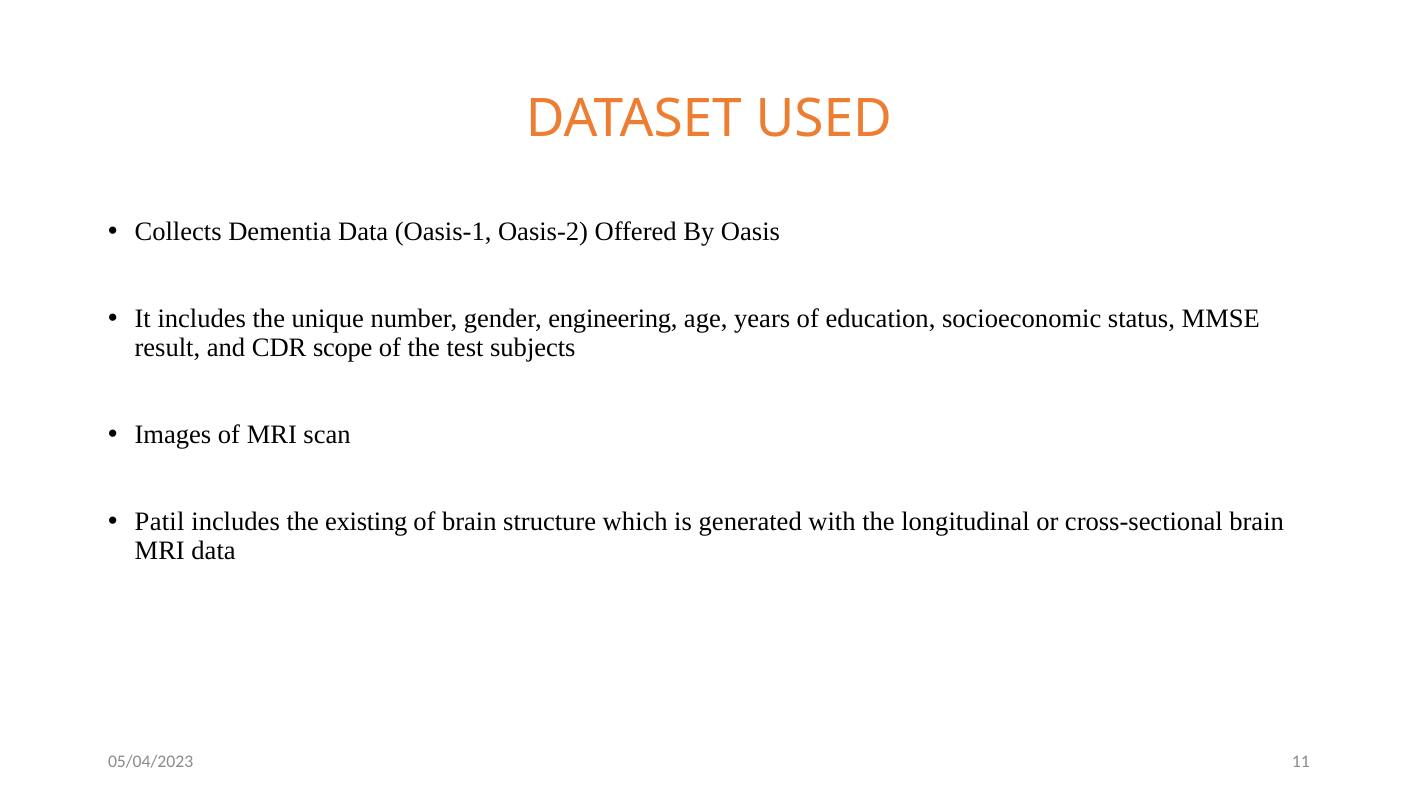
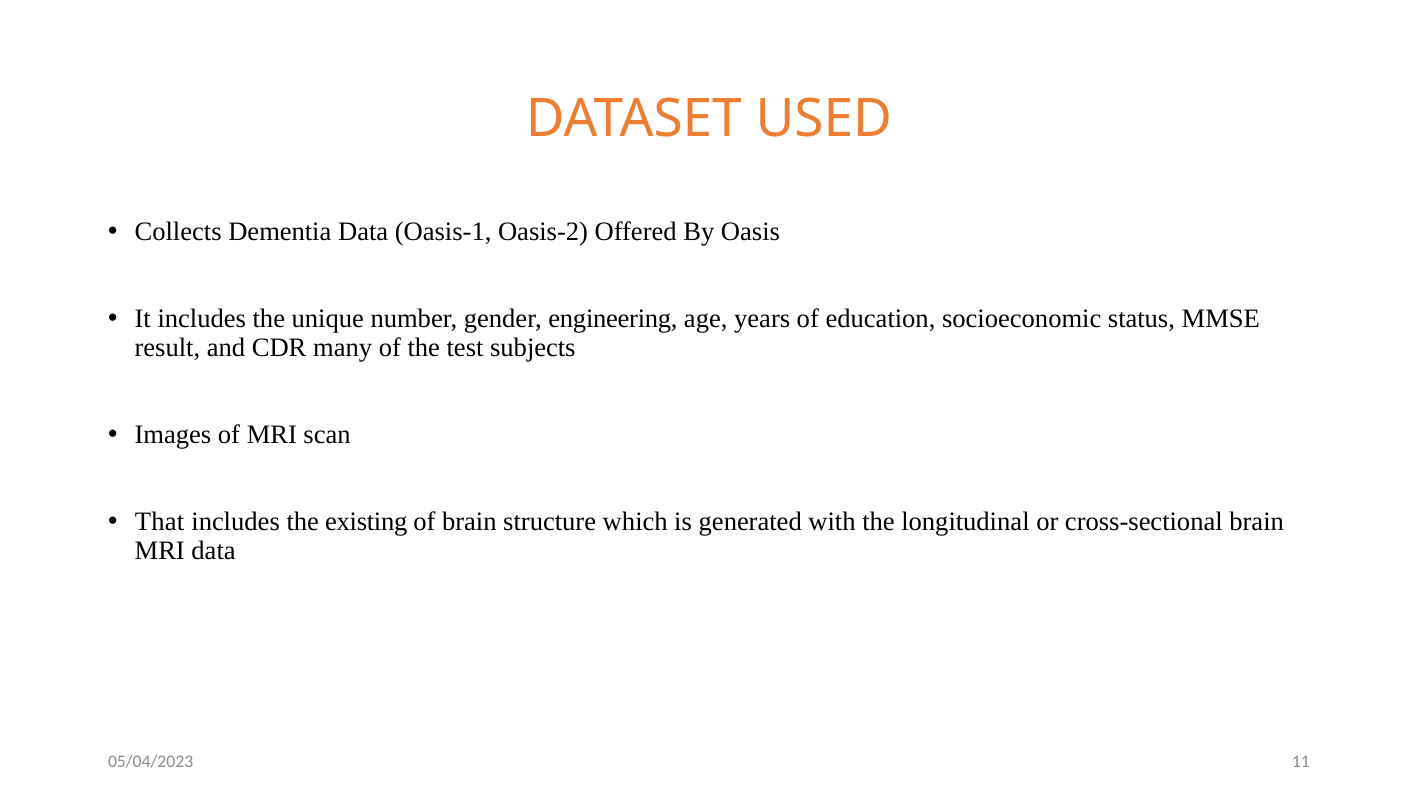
scope: scope -> many
Patil: Patil -> That
